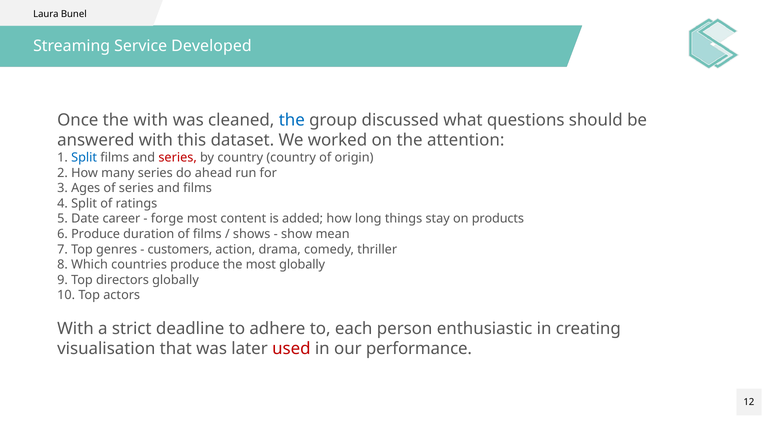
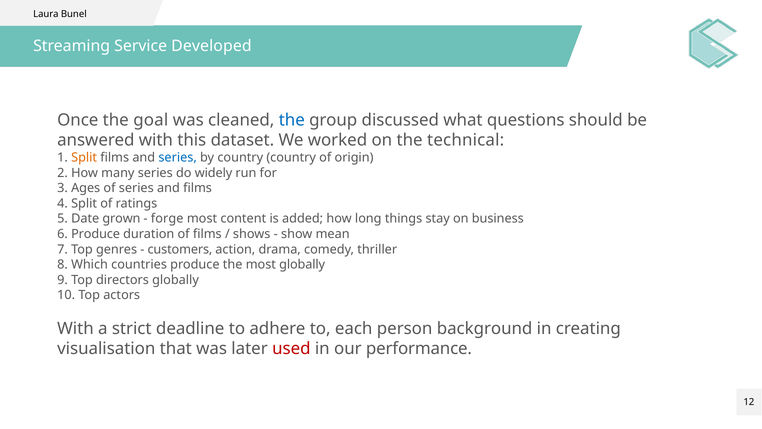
the with: with -> goal
attention: attention -> technical
Split at (84, 158) colour: blue -> orange
series at (178, 158) colour: red -> blue
ahead: ahead -> widely
career: career -> grown
products: products -> business
enthusiastic: enthusiastic -> background
